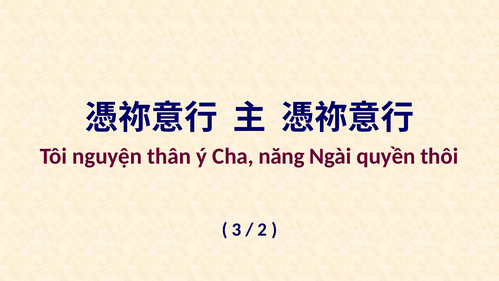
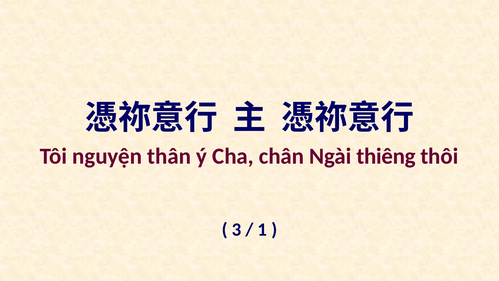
năng: năng -> chân
quyền: quyền -> thiêng
2: 2 -> 1
